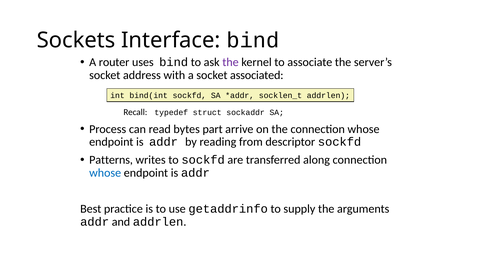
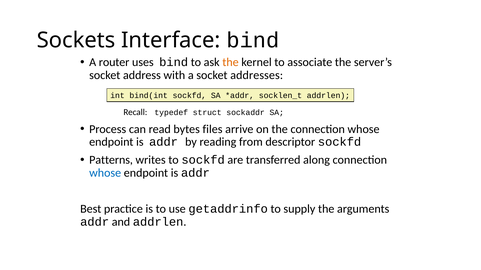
the at (231, 62) colour: purple -> orange
associated: associated -> addresses
part: part -> files
